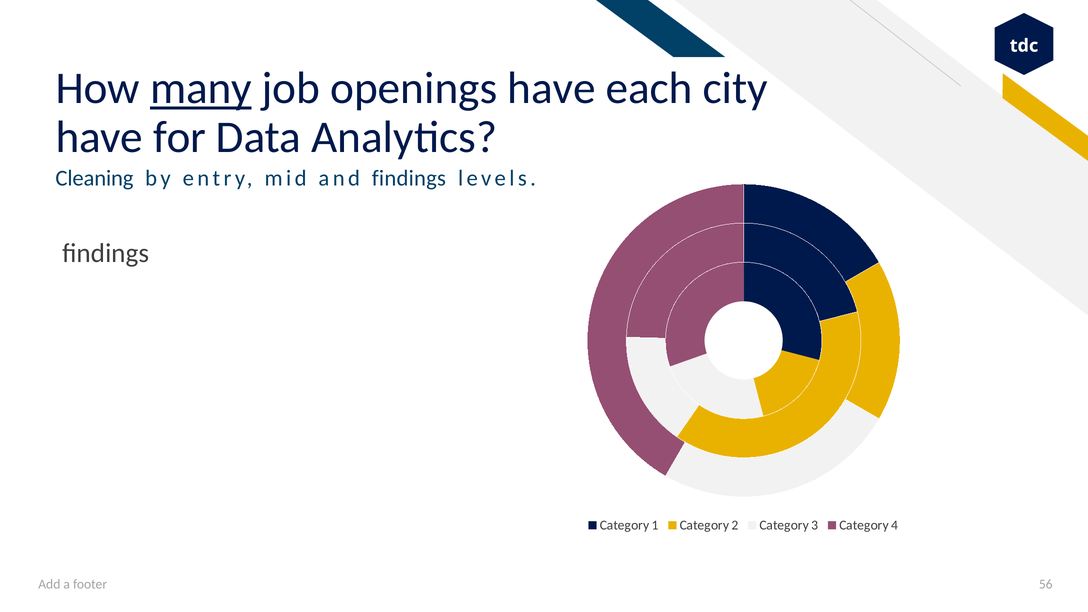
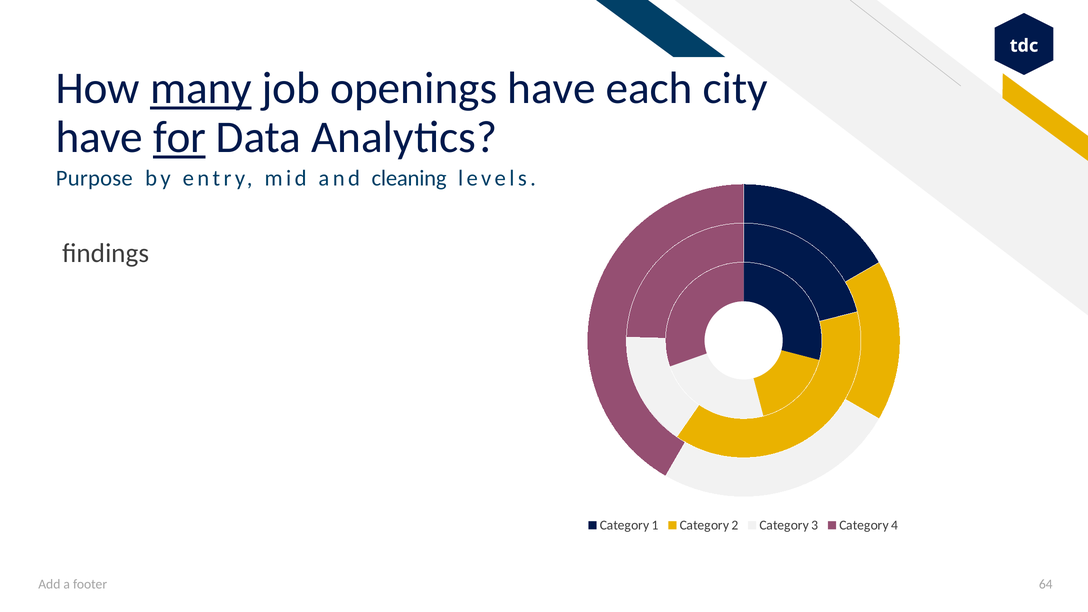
for underline: none -> present
Cleaning: Cleaning -> Purpose
and findings: findings -> cleaning
56: 56 -> 64
